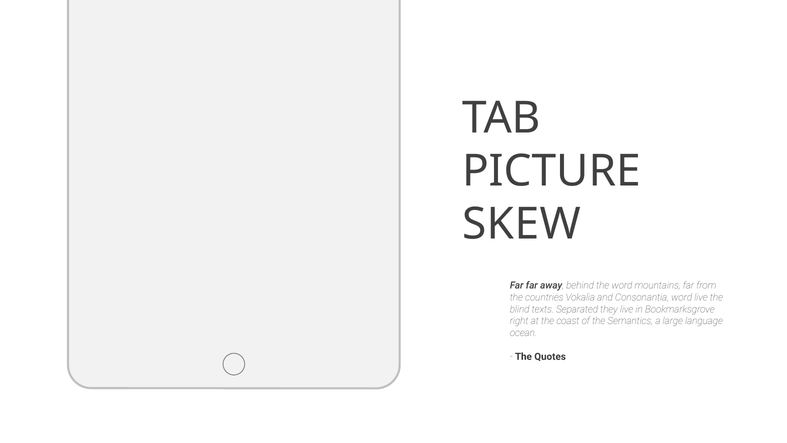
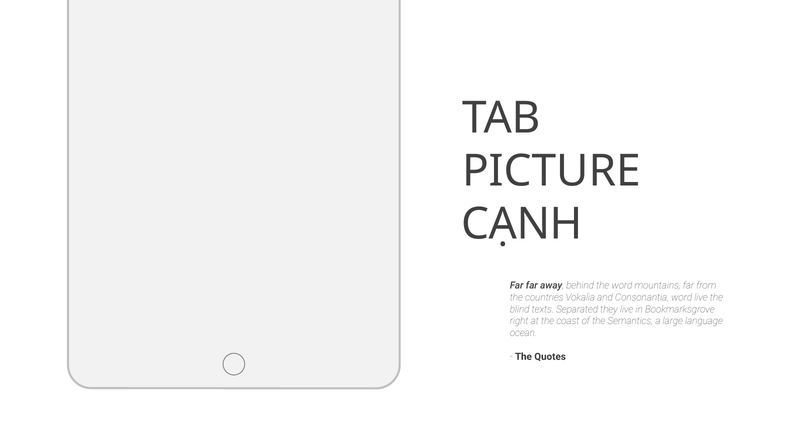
SKEW: SKEW -> CẠNH
